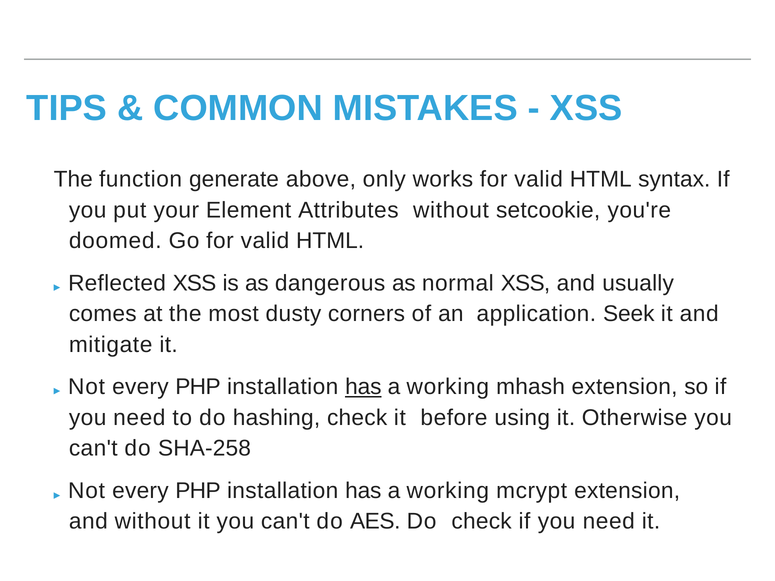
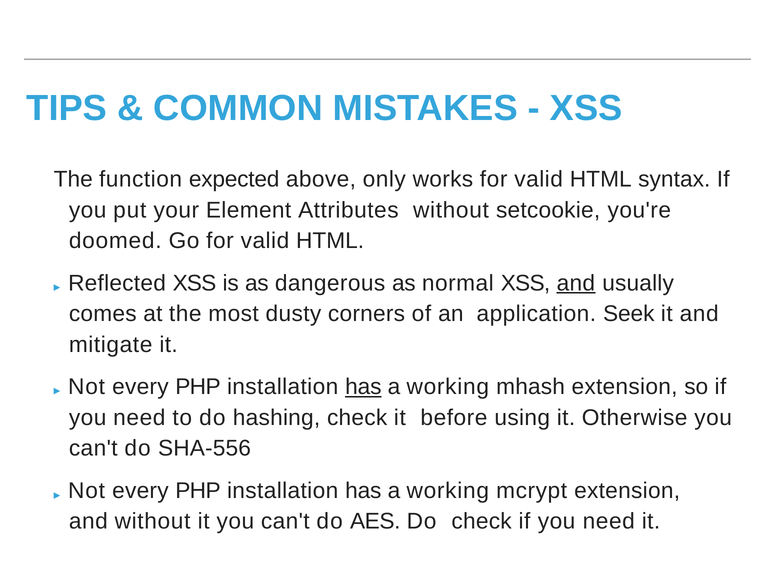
generate: generate -> expected
and at (576, 283) underline: none -> present
SHA-258: SHA-258 -> SHA-556
